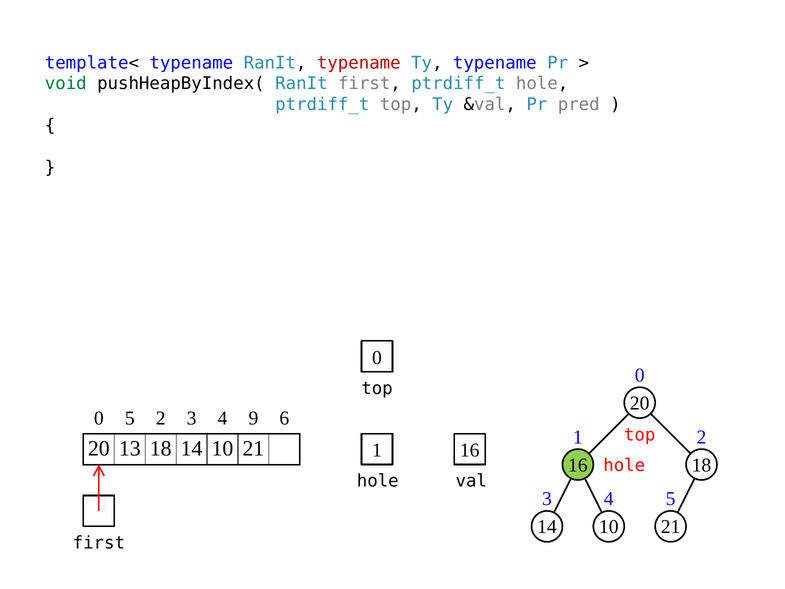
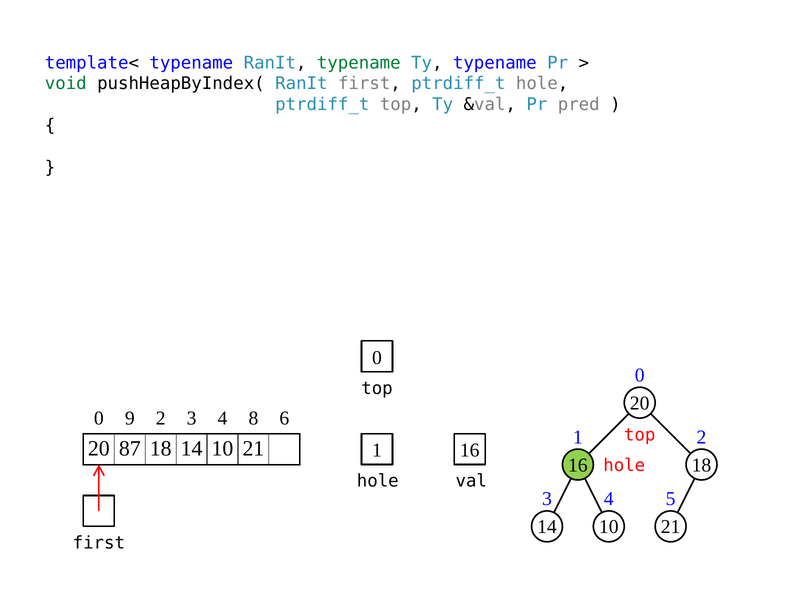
typename at (359, 63) colour: red -> green
0 5: 5 -> 9
9: 9 -> 8
13: 13 -> 87
